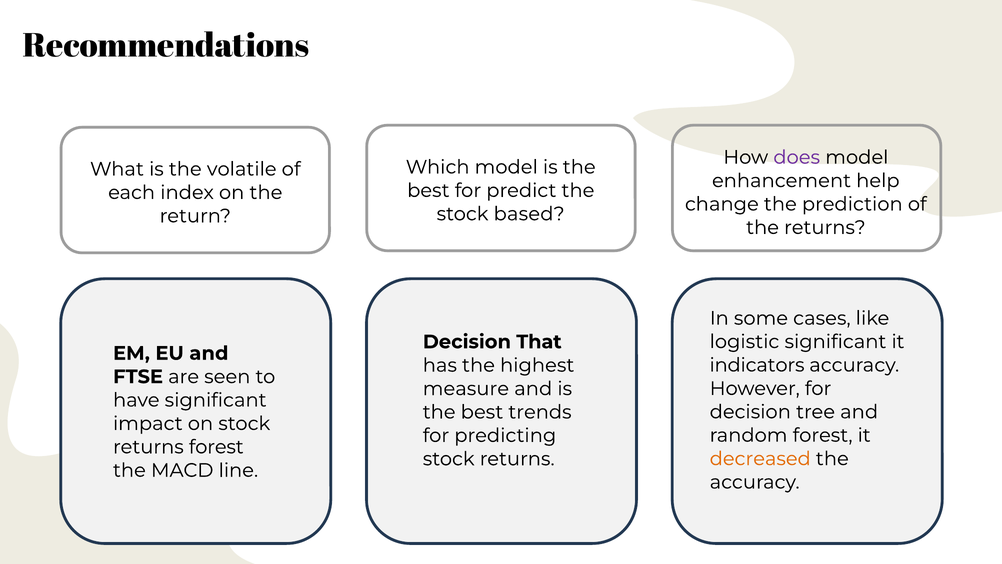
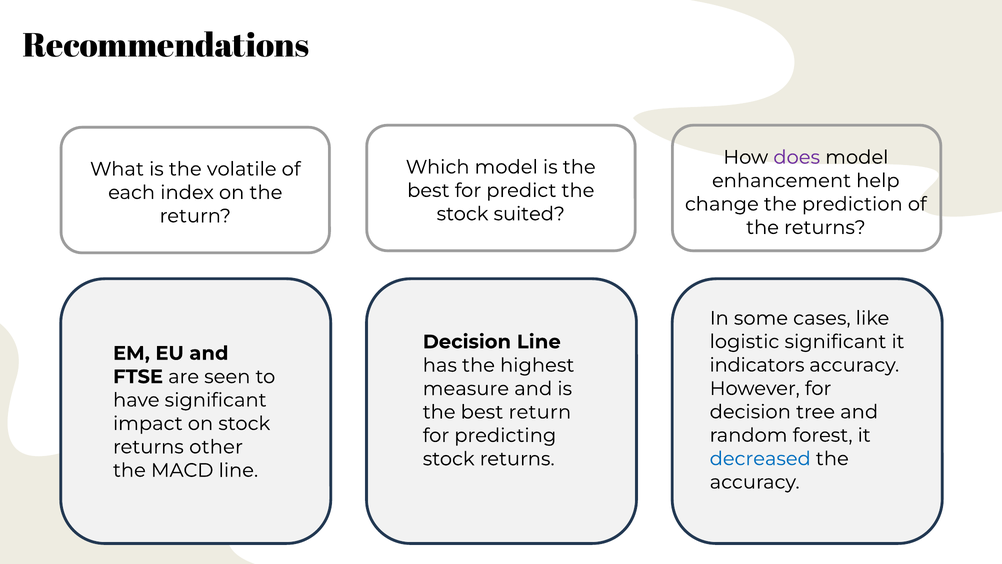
based: based -> suited
Decision That: That -> Line
best trends: trends -> return
returns forest: forest -> other
decreased colour: orange -> blue
